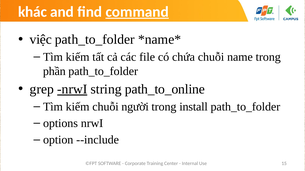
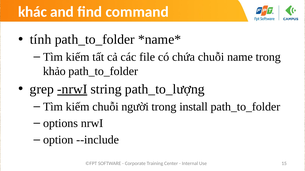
command underline: present -> none
việc: việc -> tính
phần: phần -> khảo
path_to_online: path_to_online -> path_to_lượng
